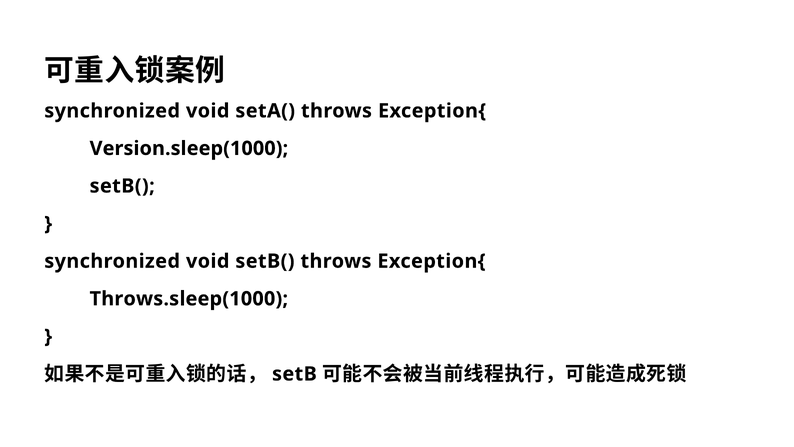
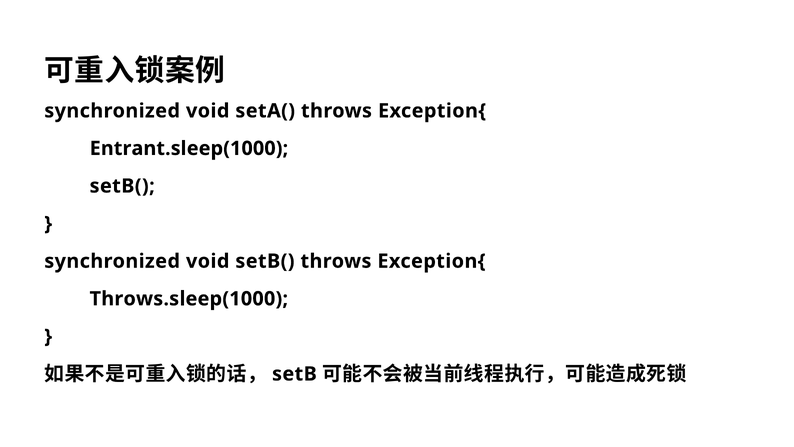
Version.sleep(1000: Version.sleep(1000 -> Entrant.sleep(1000
